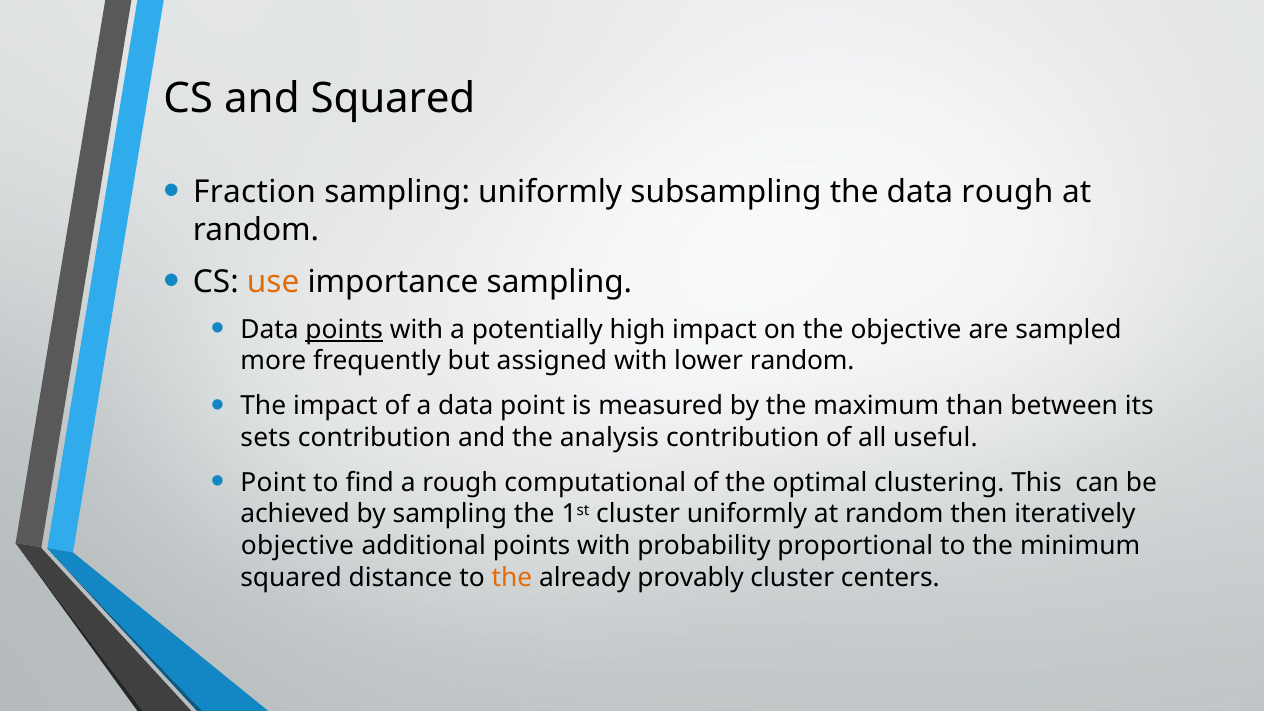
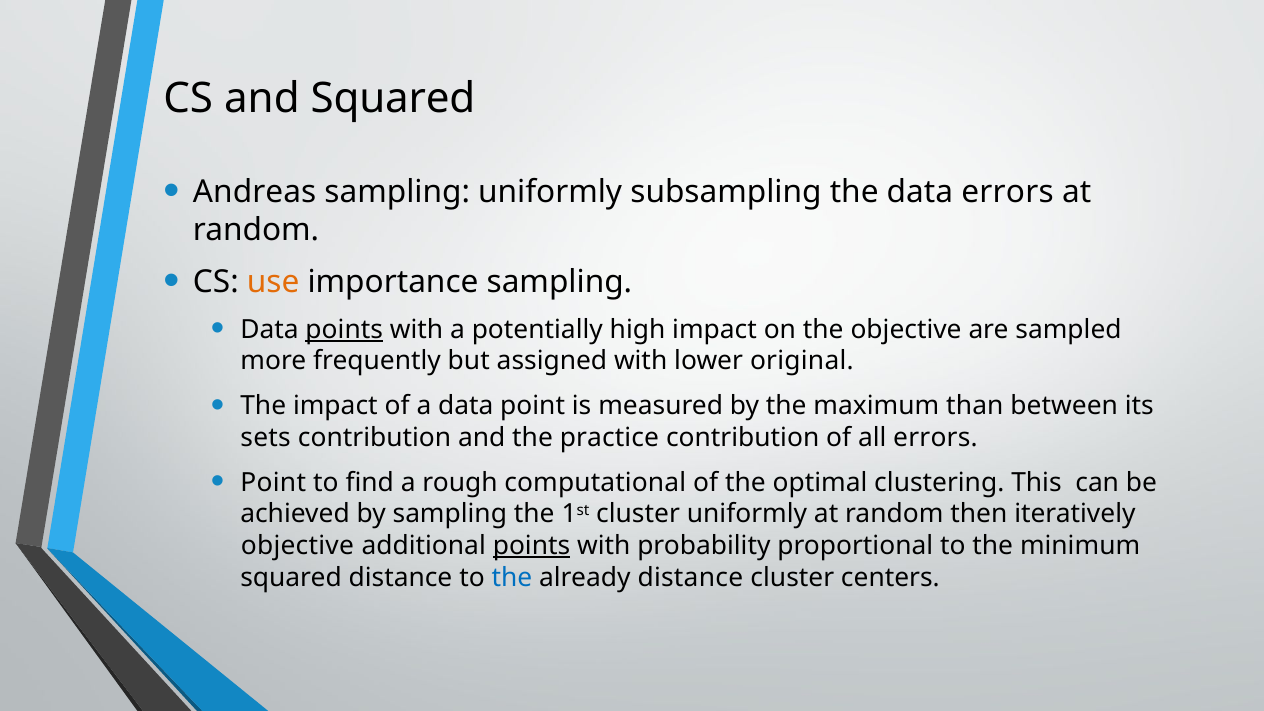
Fraction: Fraction -> Andreas
data rough: rough -> errors
lower random: random -> original
analysis: analysis -> practice
all useful: useful -> errors
points at (532, 546) underline: none -> present
the at (512, 578) colour: orange -> blue
already provably: provably -> distance
